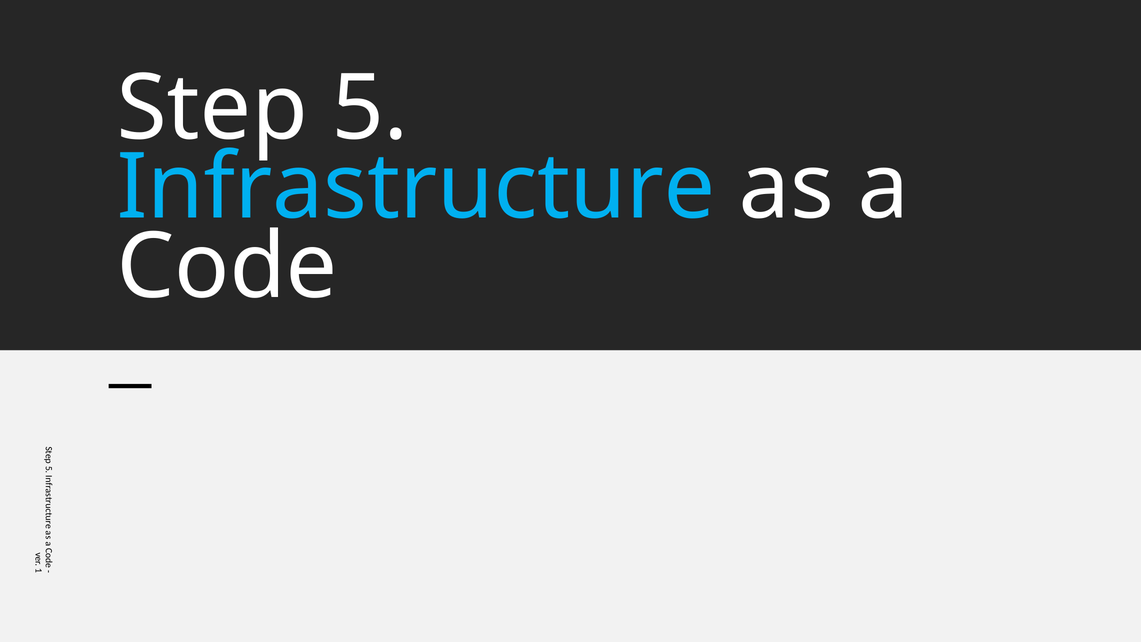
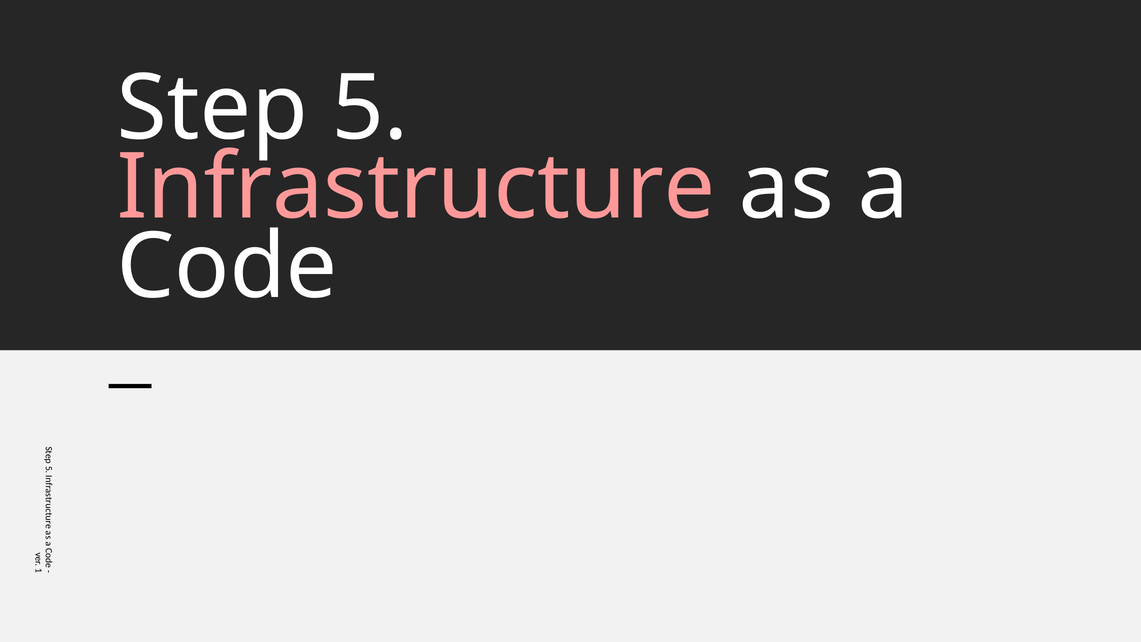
Infrastructure colour: light blue -> pink
